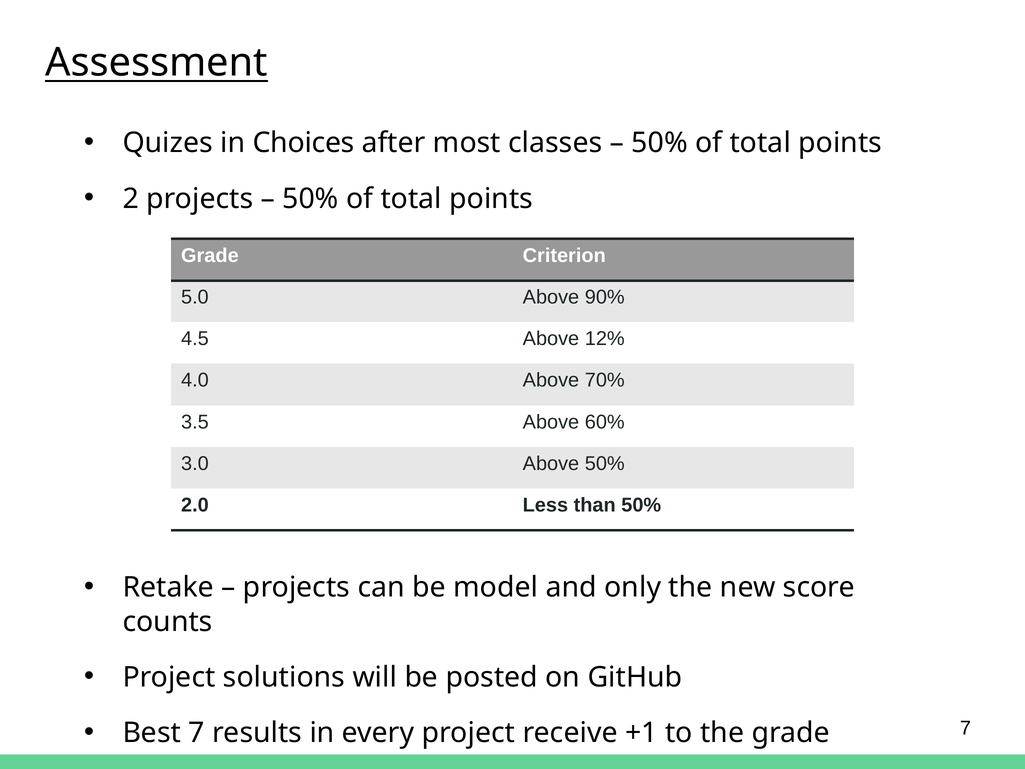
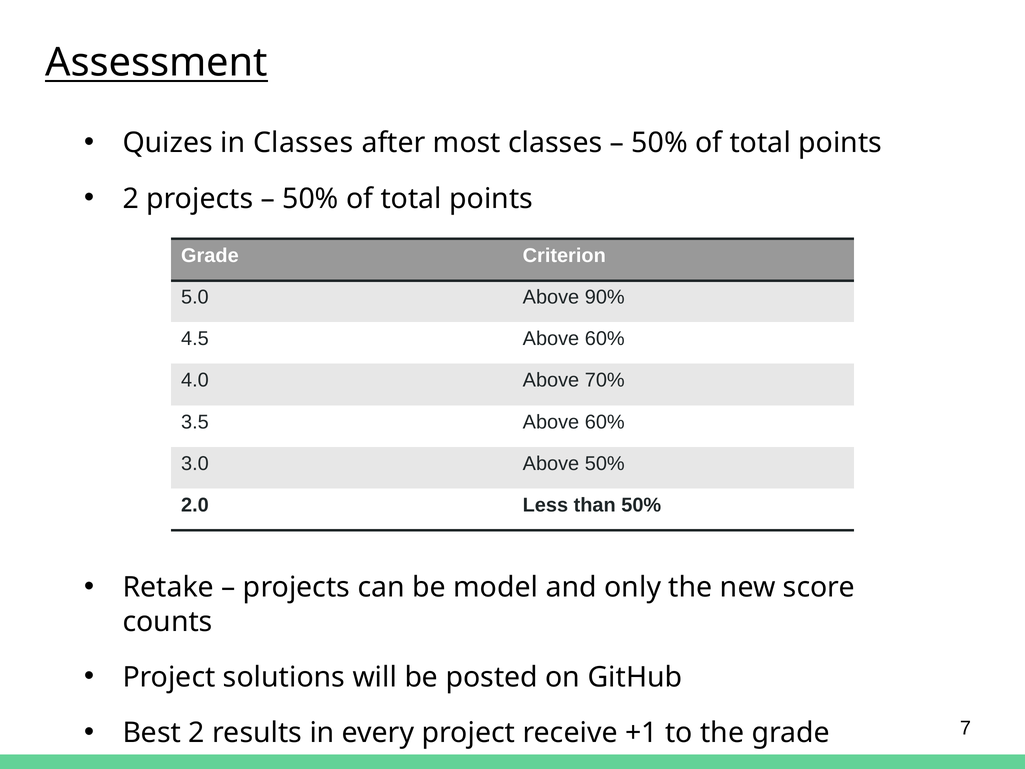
in Choices: Choices -> Classes
4.5 Above 12%: 12% -> 60%
Best 7: 7 -> 2
